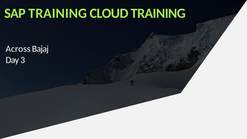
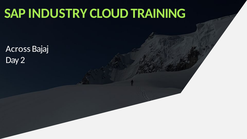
SAP TRAINING: TRAINING -> INDUSTRY
3: 3 -> 2
